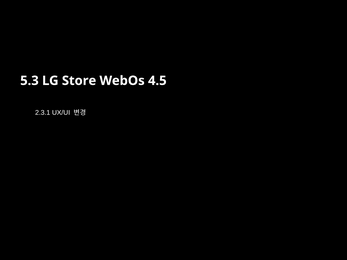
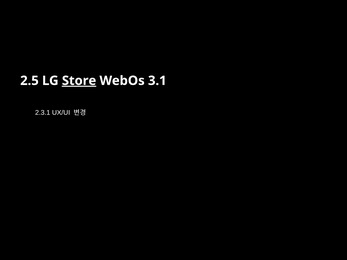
5.3: 5.3 -> 2.5
Store underline: none -> present
4.5: 4.5 -> 3.1
